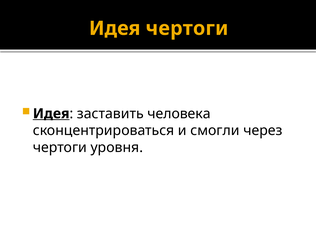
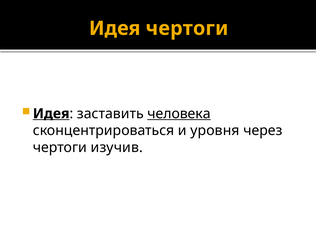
человека underline: none -> present
смогли: смогли -> уровня
уровня: уровня -> изучив
